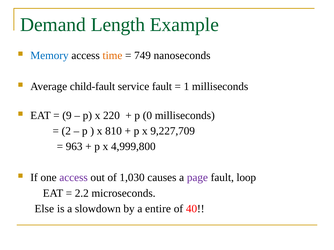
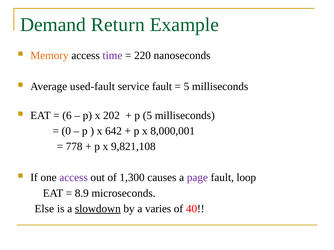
Length: Length -> Return
Memory colour: blue -> orange
time colour: orange -> purple
749: 749 -> 220
child-fault: child-fault -> used-fault
1 at (186, 87): 1 -> 5
9: 9 -> 6
220: 220 -> 202
p 0: 0 -> 5
2: 2 -> 0
810: 810 -> 642
9,227,709: 9,227,709 -> 8,000,001
963: 963 -> 778
4,999,800: 4,999,800 -> 9,821,108
1,030: 1,030 -> 1,300
2.2: 2.2 -> 8.9
slowdown underline: none -> present
entire: entire -> varies
